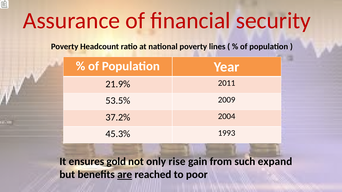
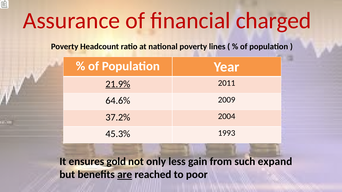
security: security -> charged
21.9% underline: none -> present
53.5%: 53.5% -> 64.6%
rise: rise -> less
